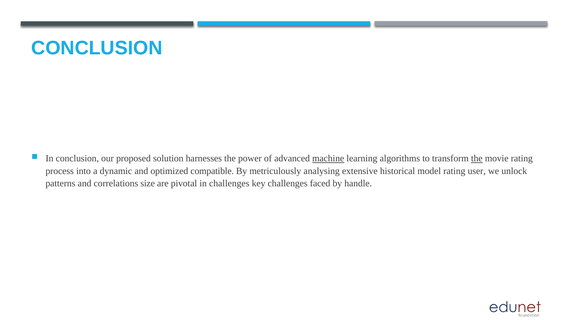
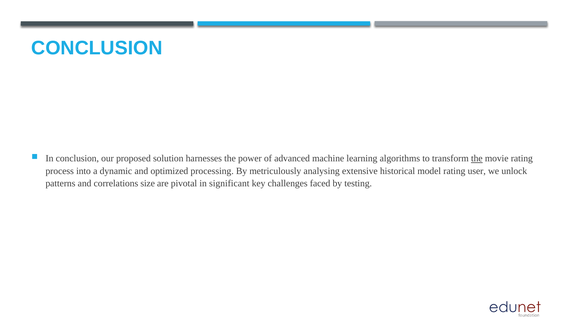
machine underline: present -> none
compatible: compatible -> processing
in challenges: challenges -> significant
handle: handle -> testing
